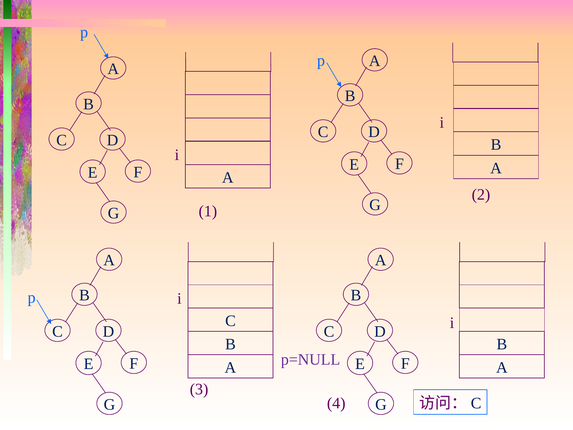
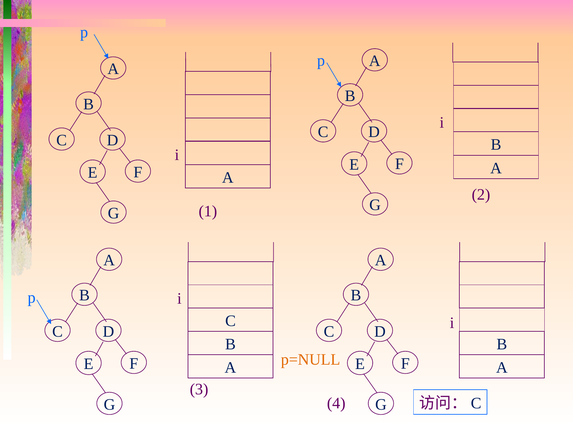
p=NULL colour: purple -> orange
